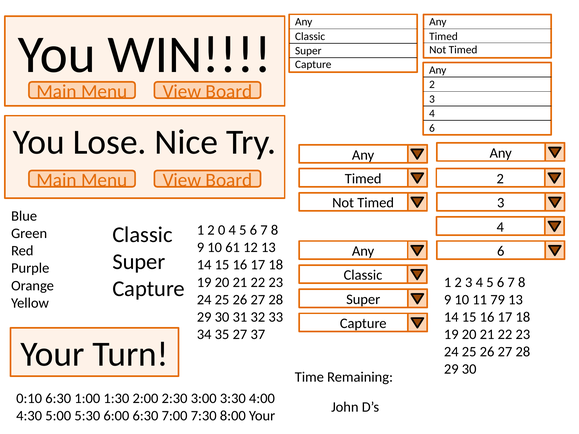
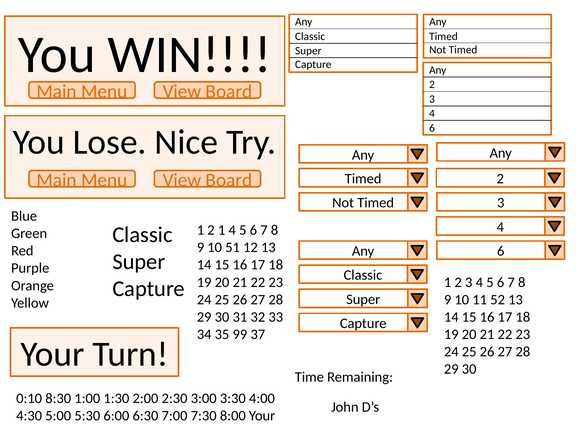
2 0: 0 -> 1
61: 61 -> 51
79: 79 -> 52
35 27: 27 -> 99
0:10 6:30: 6:30 -> 8:30
